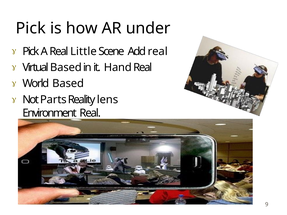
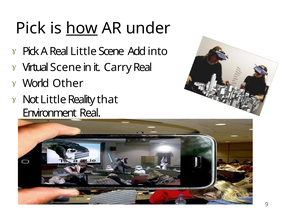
how underline: none -> present
Add real: real -> into
Virtual Based: Based -> Scene
Hand: Hand -> Carry
World Based: Based -> Other
Not Parts: Parts -> Little
lens: lens -> that
